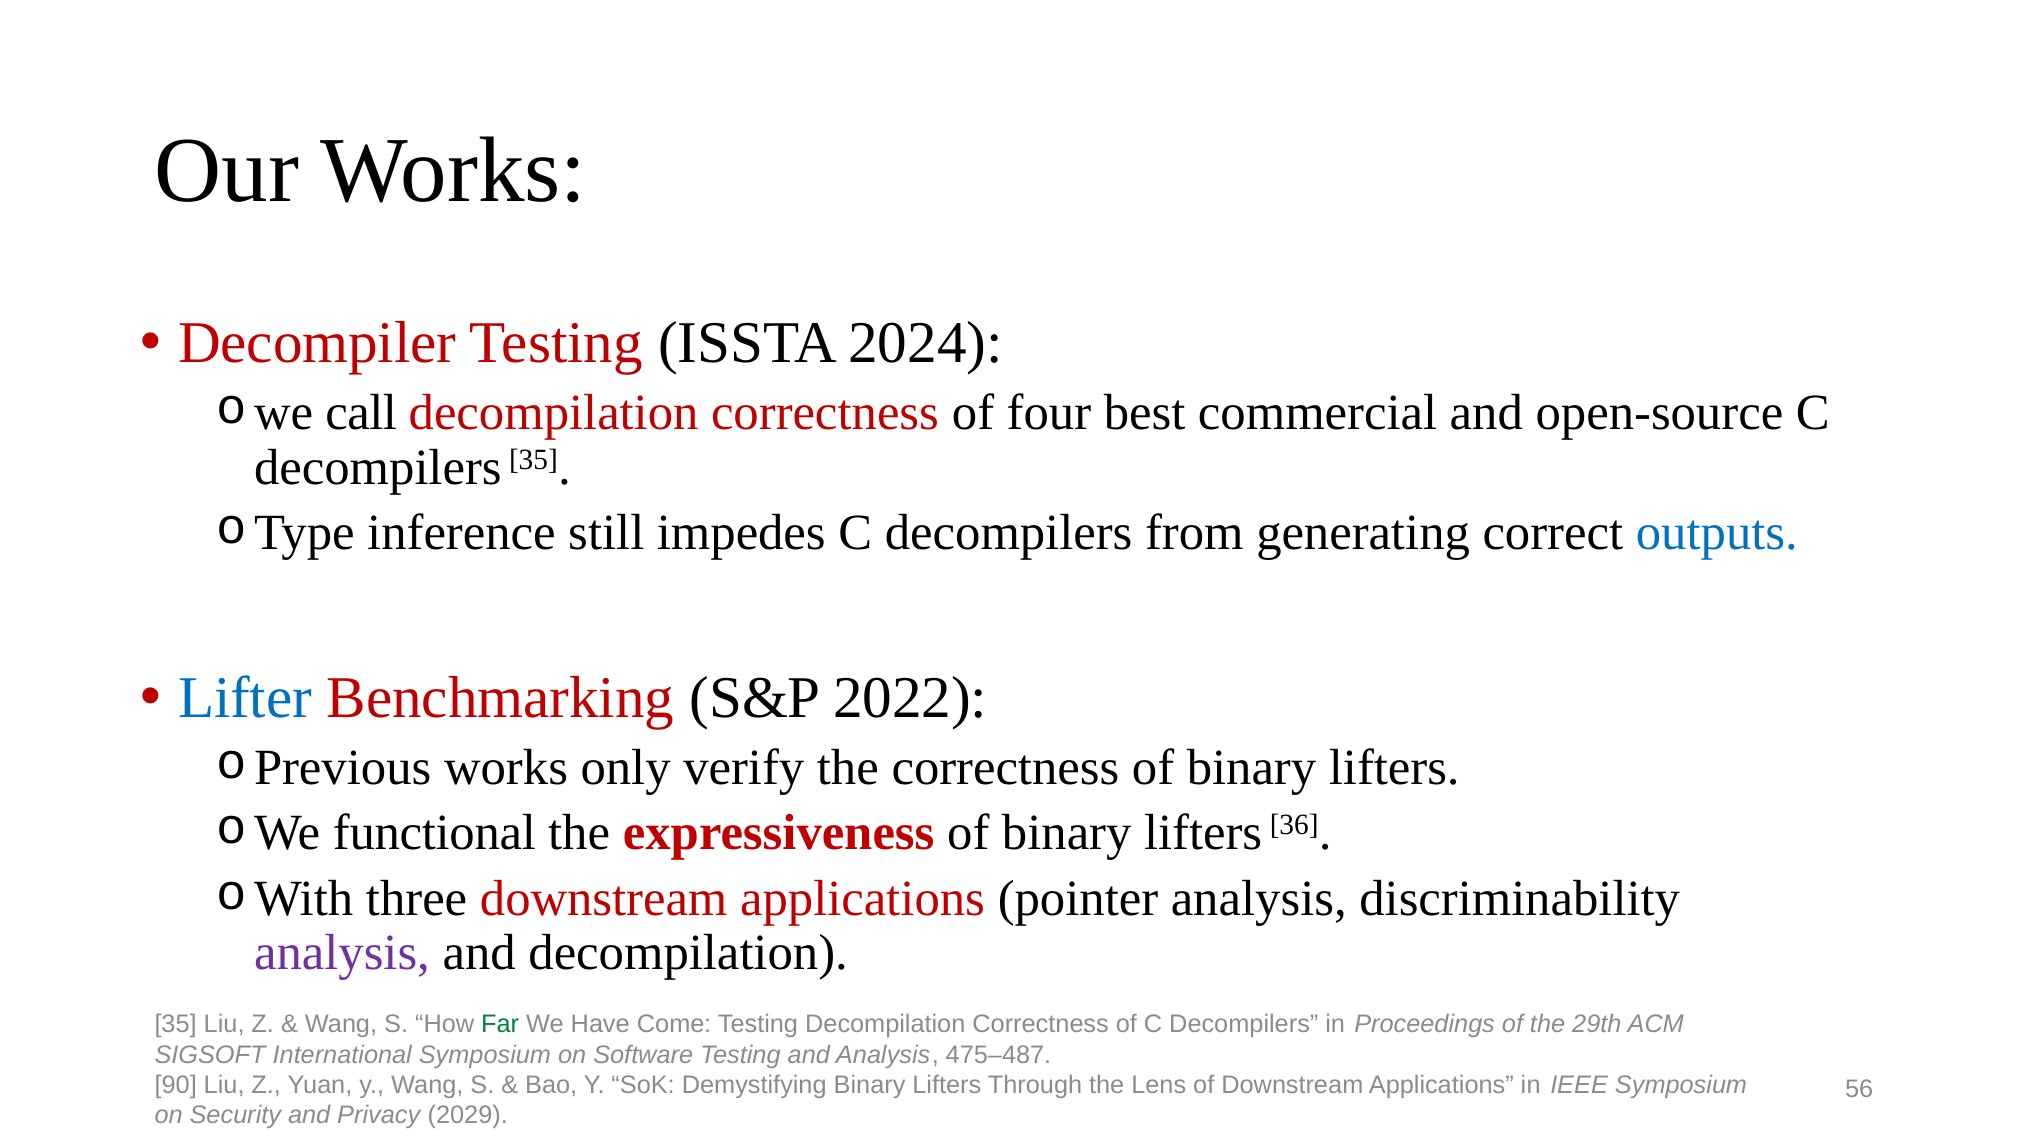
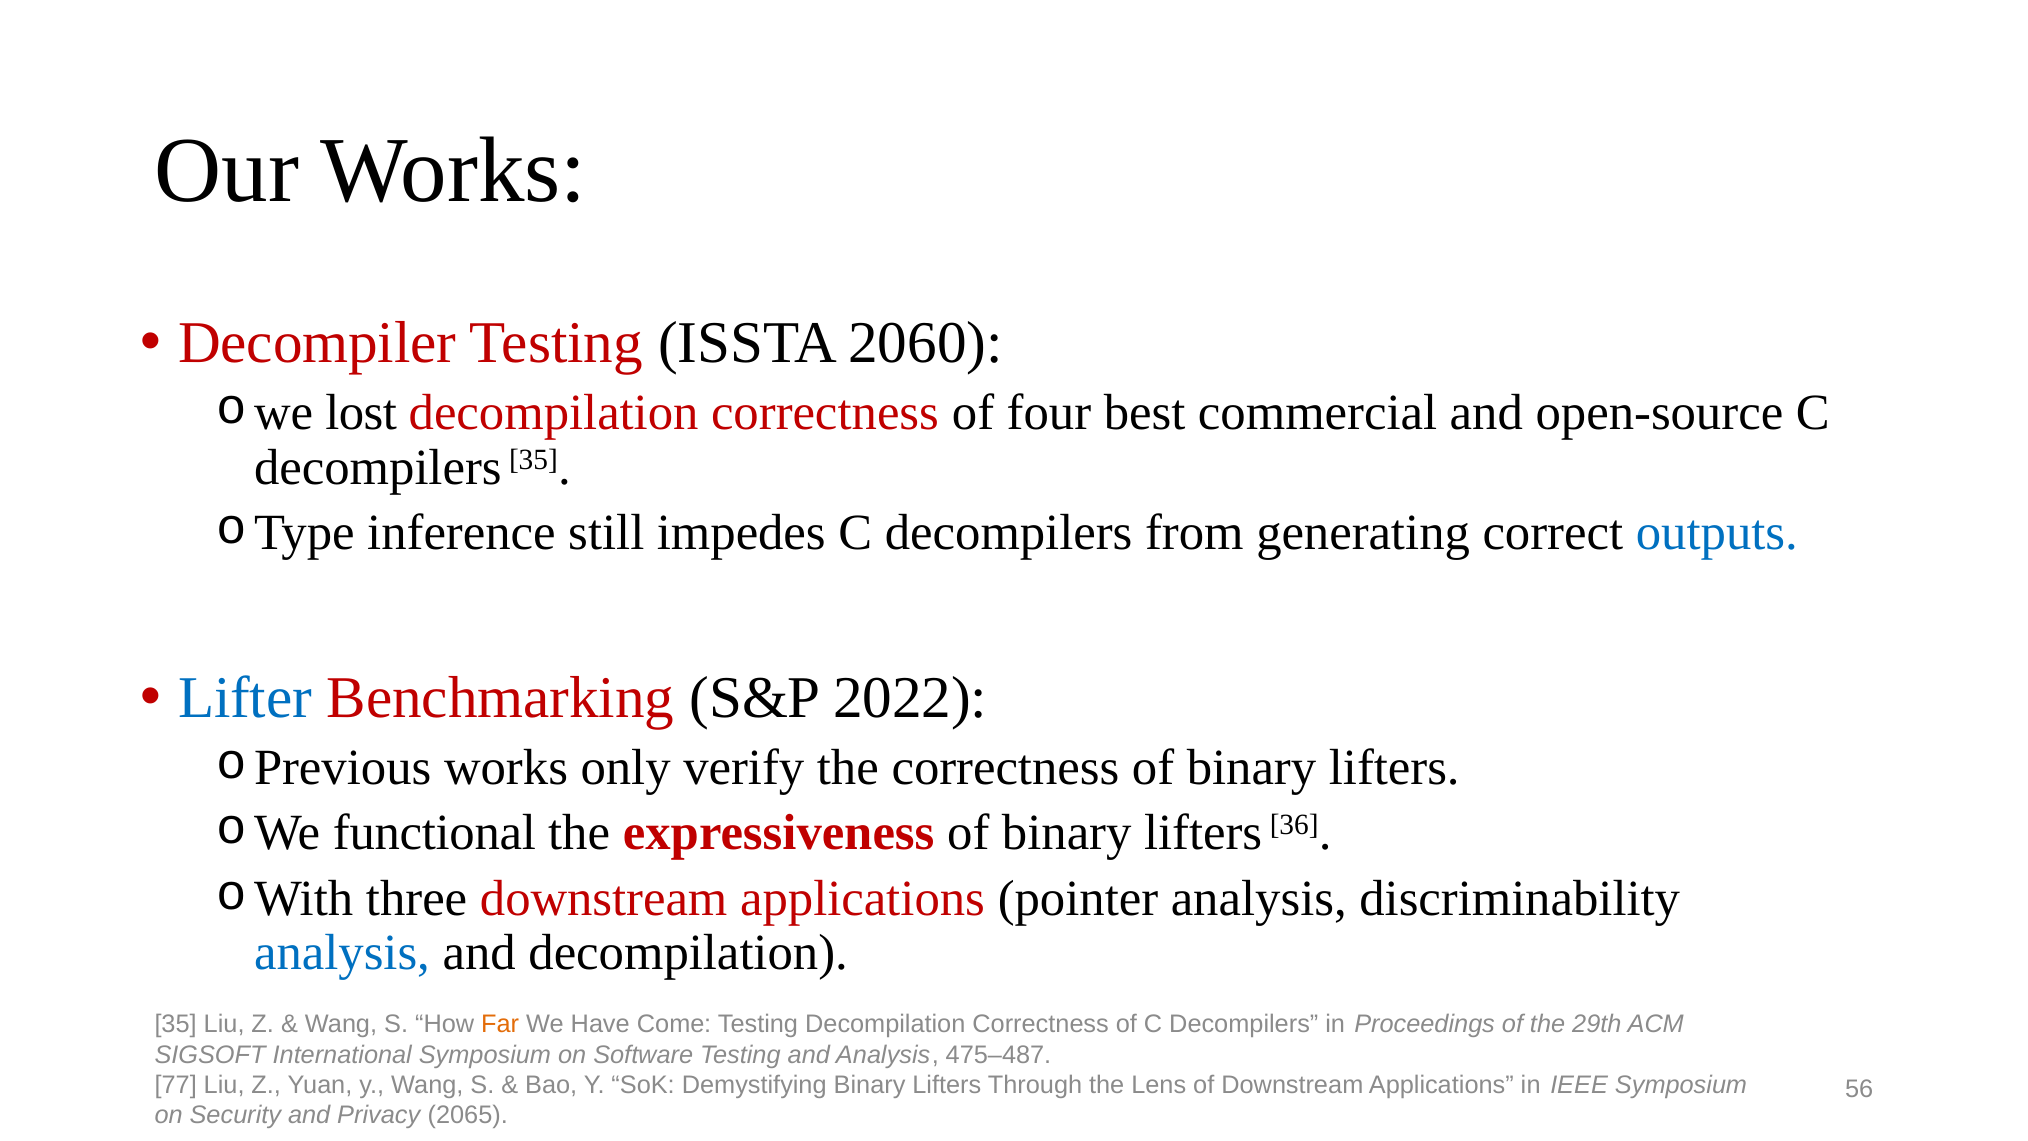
2024: 2024 -> 2060
call: call -> lost
analysis at (342, 953) colour: purple -> blue
Far colour: green -> orange
90: 90 -> 77
2029: 2029 -> 2065
